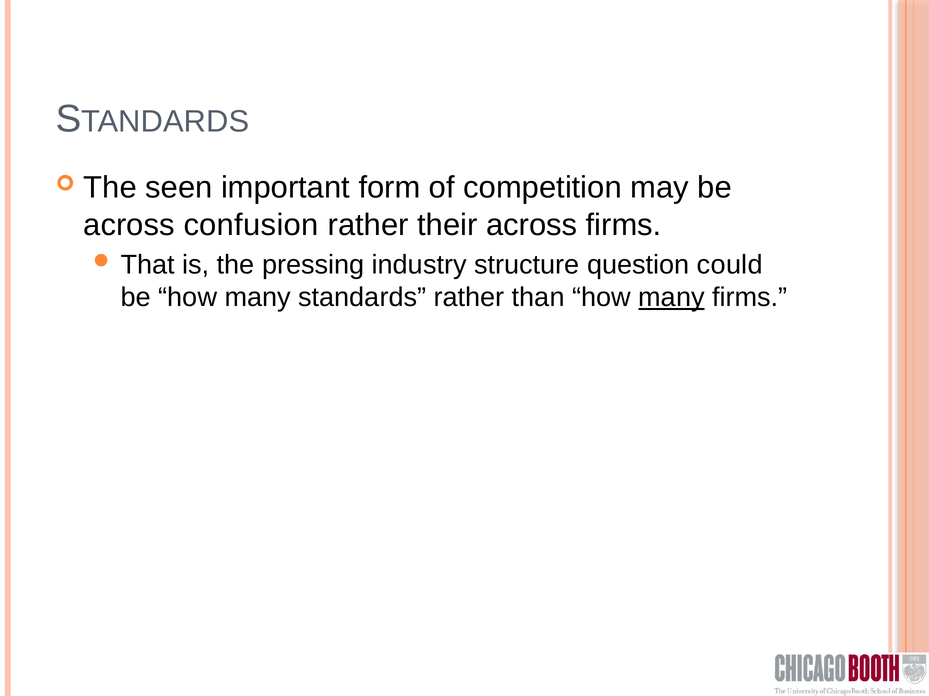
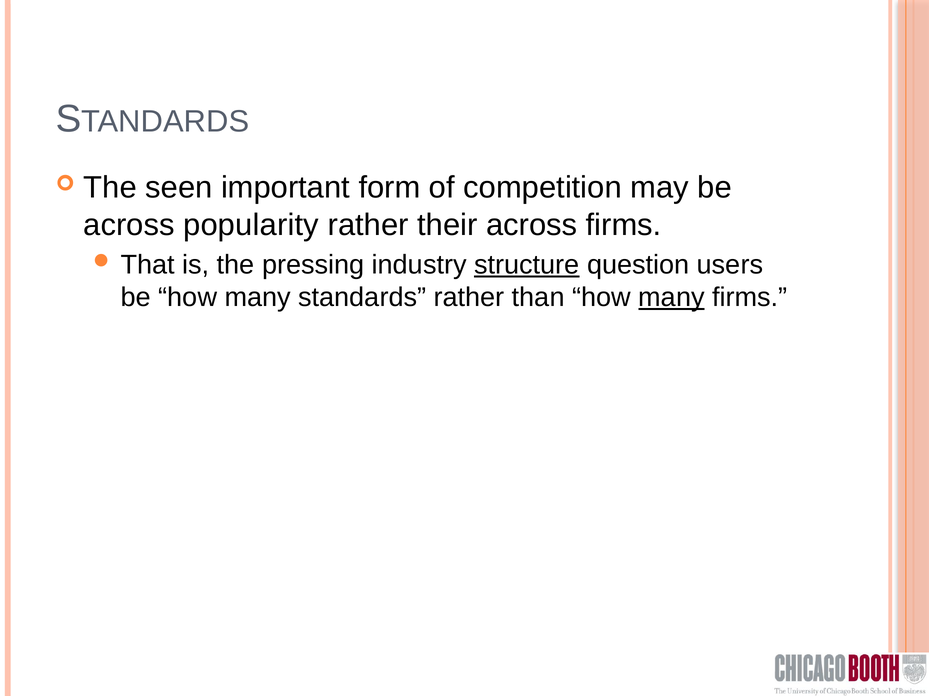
confusion: confusion -> popularity
structure underline: none -> present
could: could -> users
